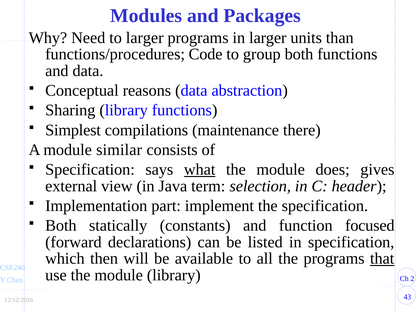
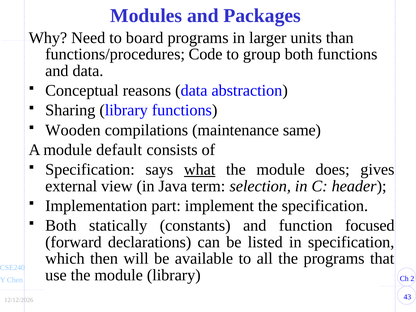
to larger: larger -> board
Simplest: Simplest -> Wooden
there: there -> same
similar: similar -> default
that underline: present -> none
